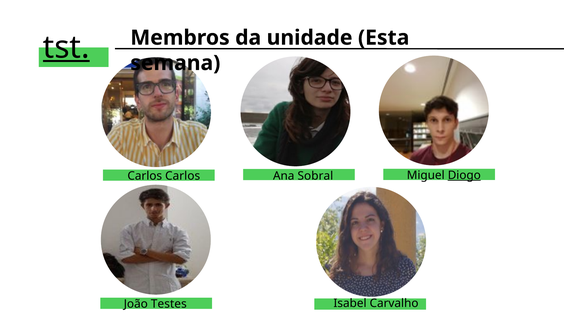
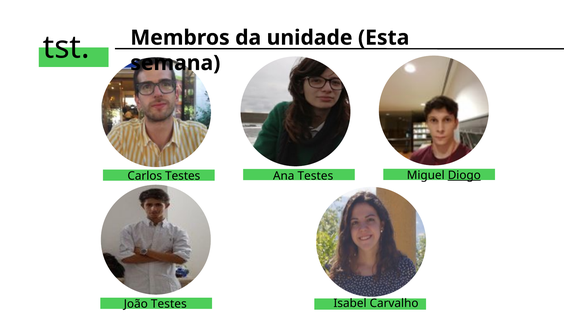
tst underline: present -> none
Carlos Carlos: Carlos -> Testes
Ana Sobral: Sobral -> Testes
